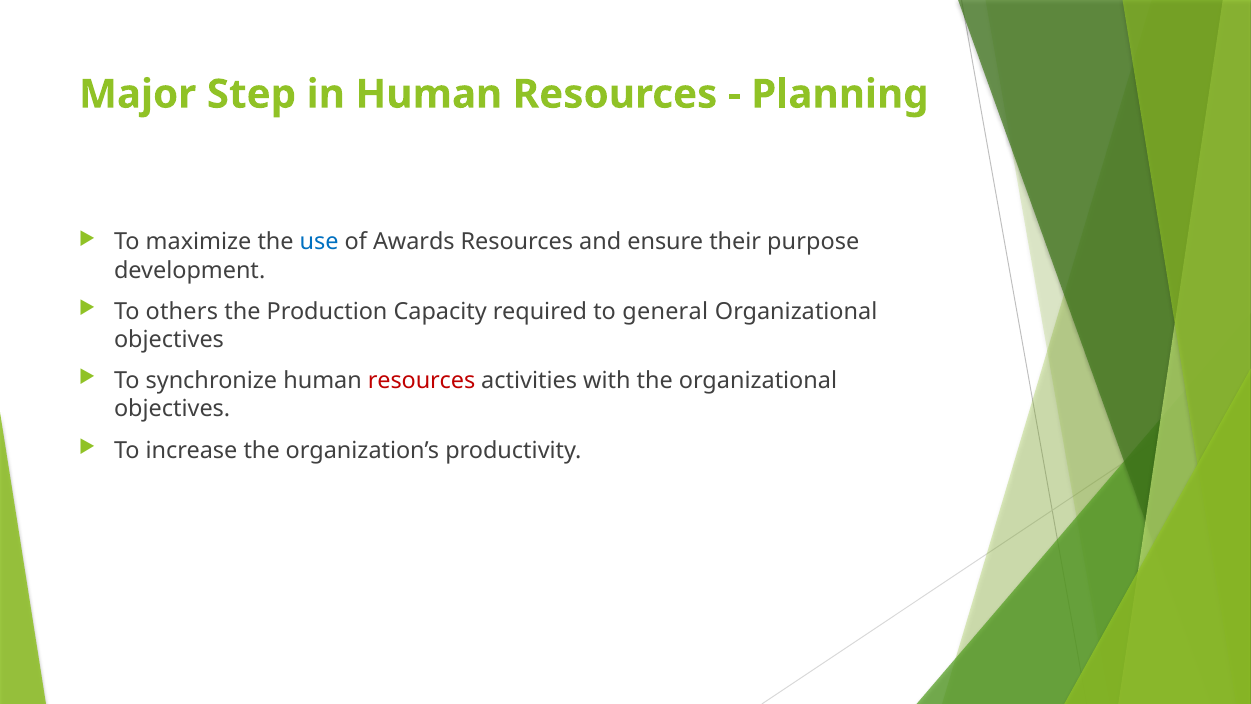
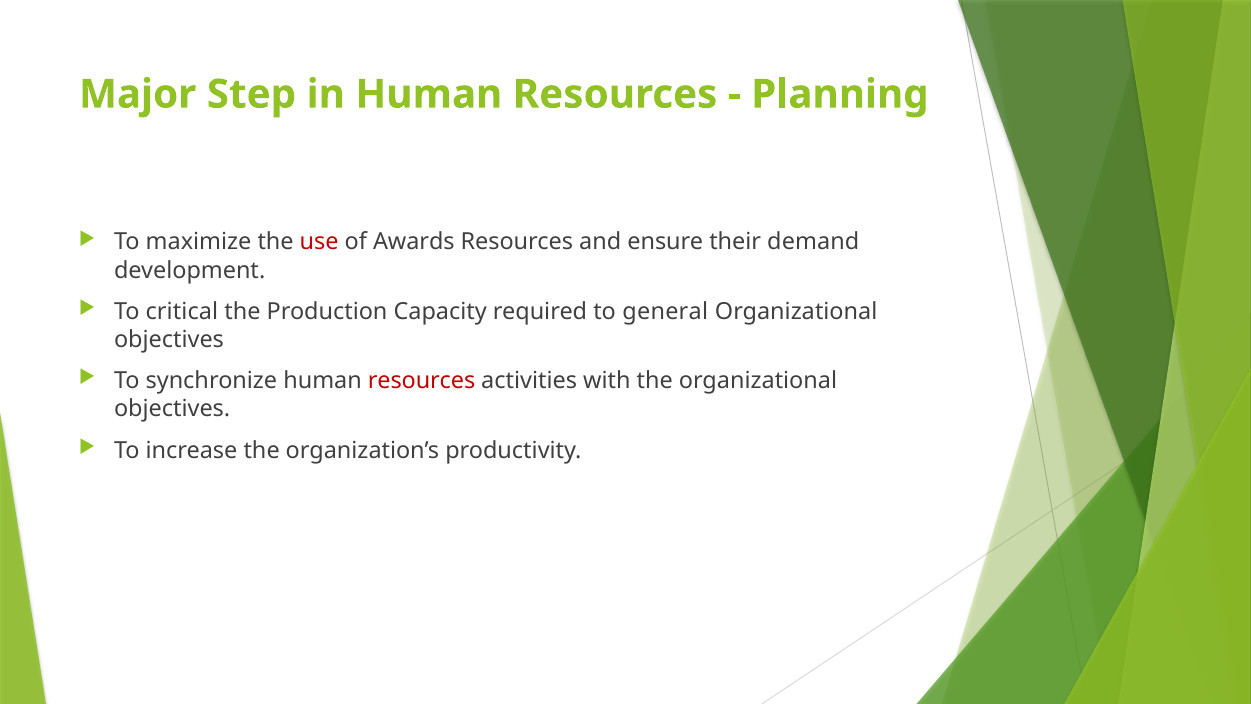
use colour: blue -> red
purpose: purpose -> demand
others: others -> critical
